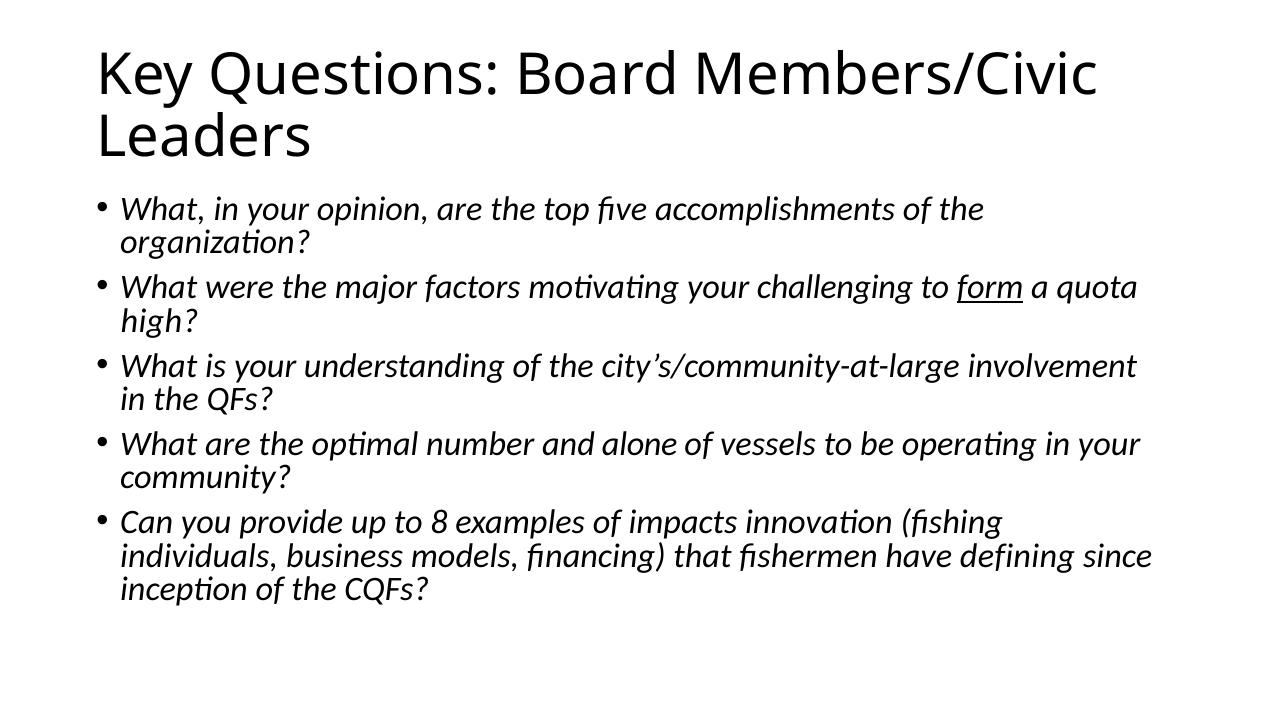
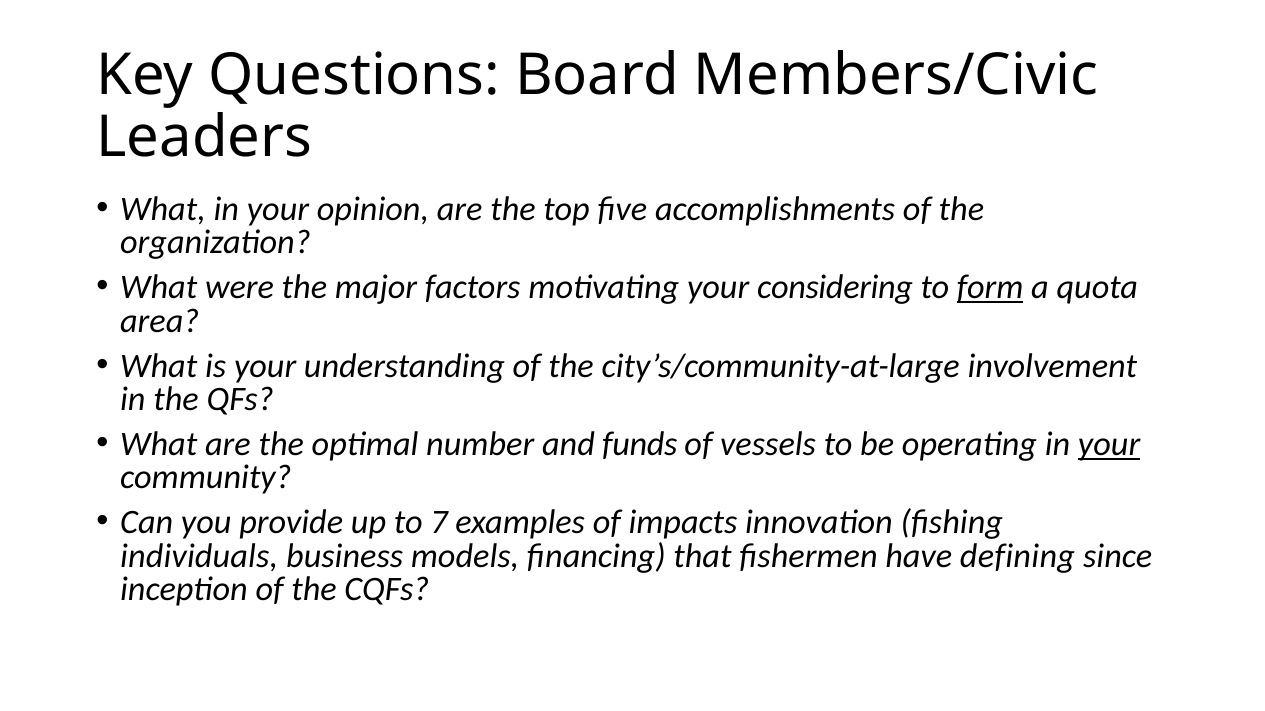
challenging: challenging -> considering
high: high -> area
alone: alone -> funds
your at (1109, 445) underline: none -> present
8: 8 -> 7
